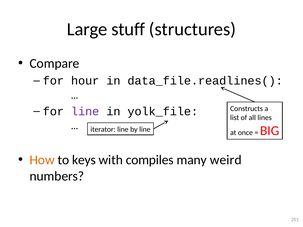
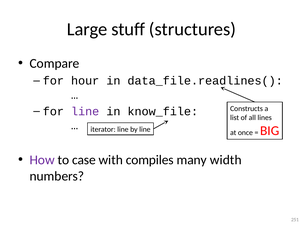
yolk_file: yolk_file -> know_file
How colour: orange -> purple
keys: keys -> case
weird: weird -> width
